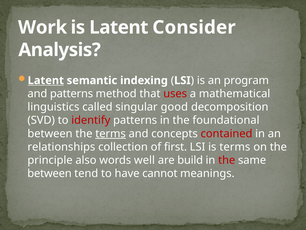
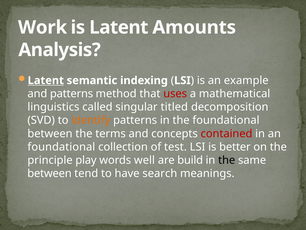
Consider: Consider -> Amounts
program: program -> example
good: good -> titled
identify colour: red -> orange
terms at (111, 133) underline: present -> none
relationships at (61, 147): relationships -> foundational
first: first -> test
is terms: terms -> better
also: also -> play
the at (227, 160) colour: red -> black
cannot: cannot -> search
